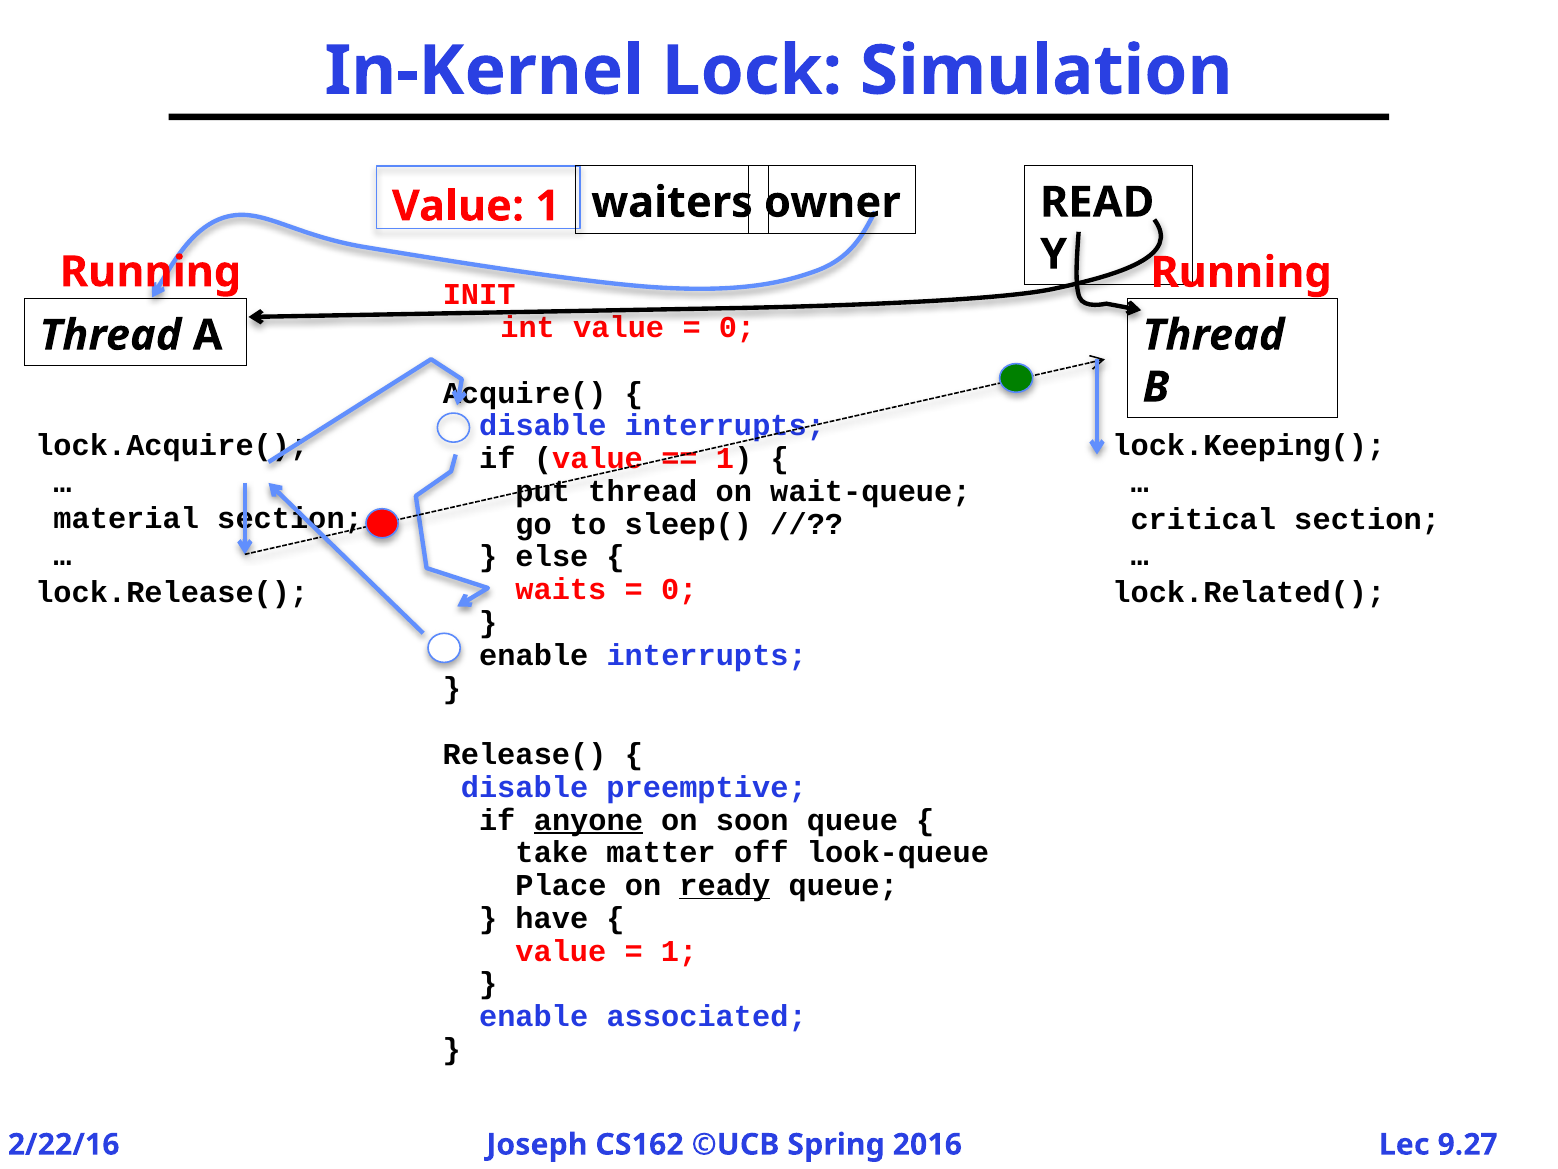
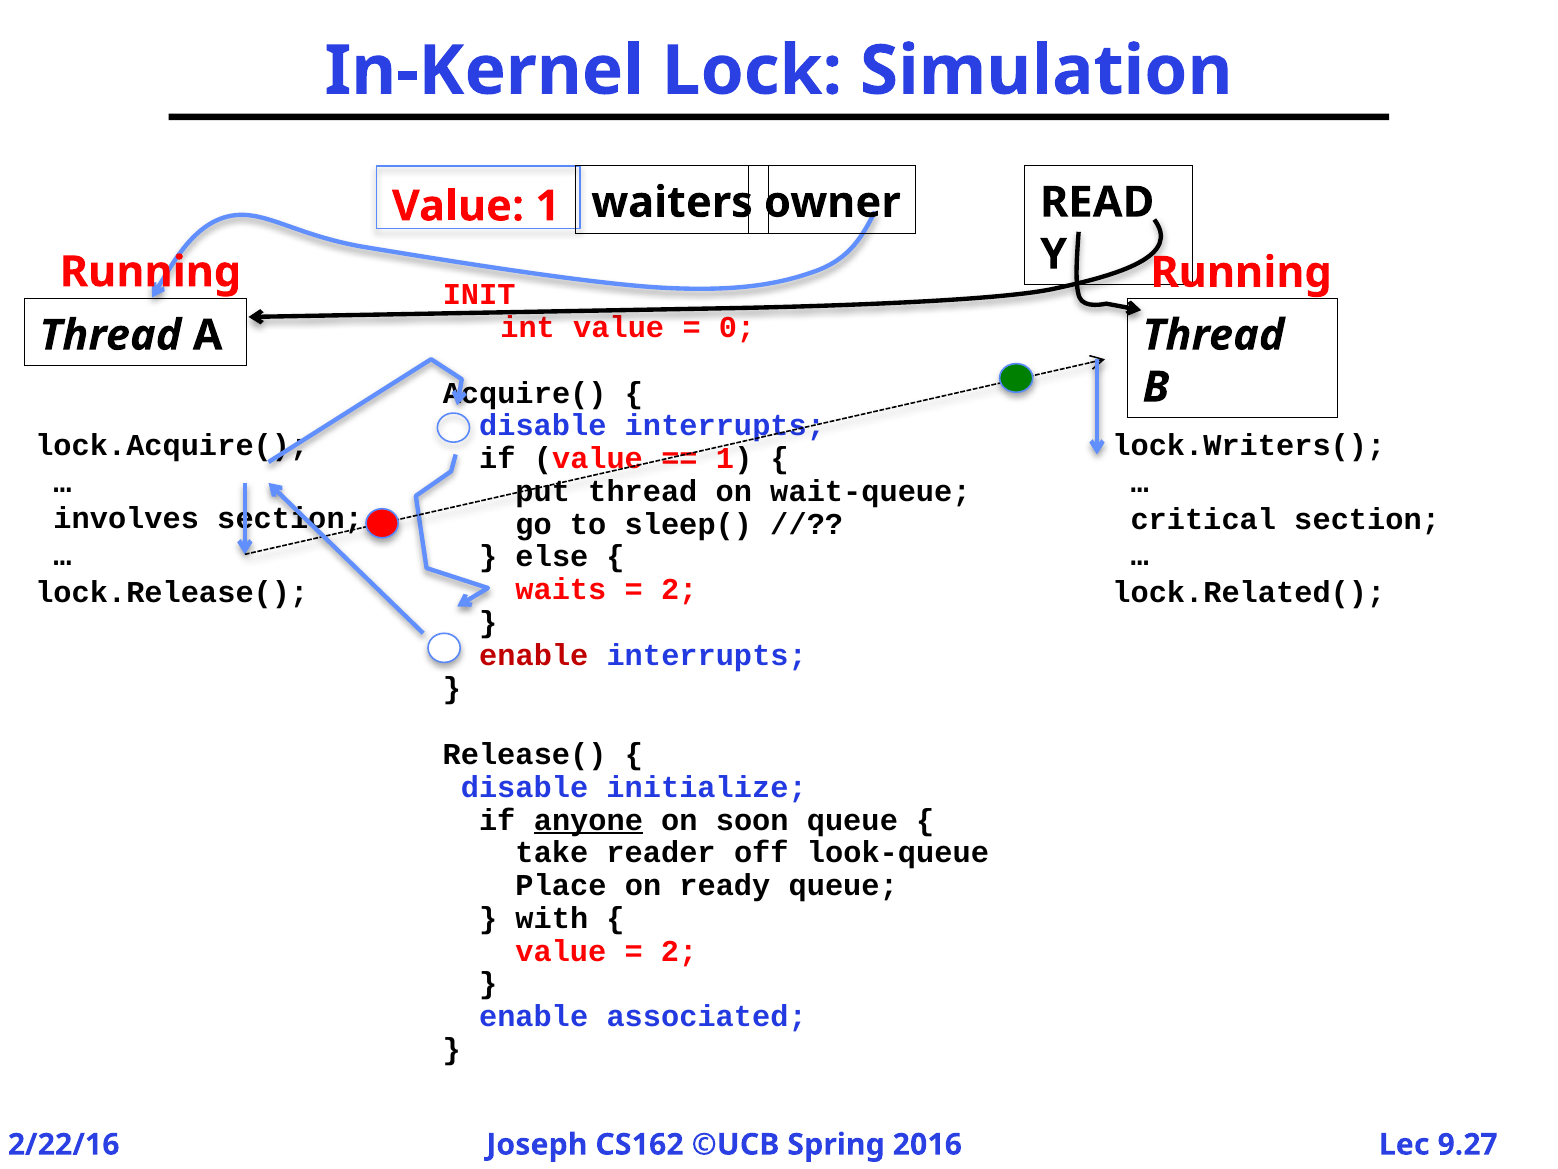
lock.Keeping(: lock.Keeping( -> lock.Writers(
material: material -> involves
0 at (679, 589): 0 -> 2
enable at (534, 655) colour: black -> red
preemptive: preemptive -> initialize
matter: matter -> reader
ready underline: present -> none
have: have -> with
1 at (679, 951): 1 -> 2
